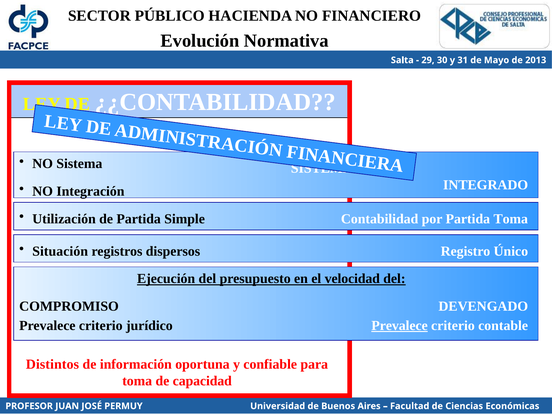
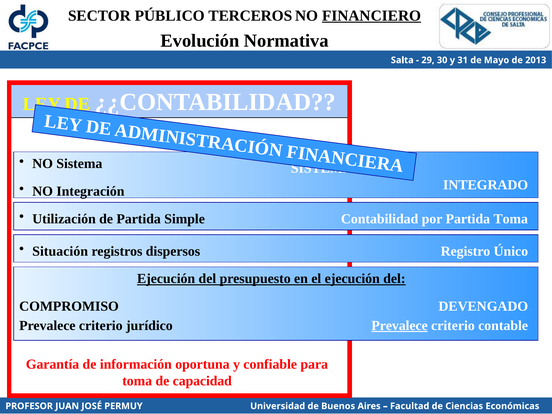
HACIENDA: HACIENDA -> TERCEROS
FINANCIERO underline: none -> present
el velocidad: velocidad -> ejecución
Distintos: Distintos -> Garantía
